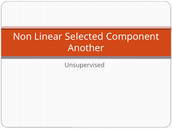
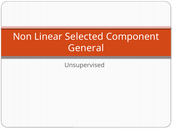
Another: Another -> General
